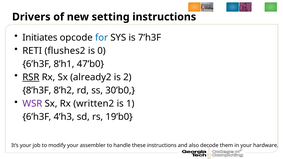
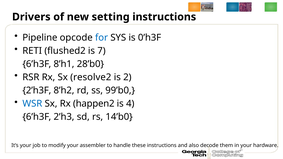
Initiates: Initiates -> Pipeline
7’h3F: 7’h3F -> 0’h3F
flushes2: flushes2 -> flushed2
0: 0 -> 7
47’b0: 47’b0 -> 28’b0
RSR underline: present -> none
already2: already2 -> resolve2
8’h3F: 8’h3F -> 2’h3F
30’b0: 30’b0 -> 99’b0
WSR colour: purple -> blue
written2: written2 -> happen2
1: 1 -> 4
4’h3: 4’h3 -> 2’h3
19’b0: 19’b0 -> 14’b0
